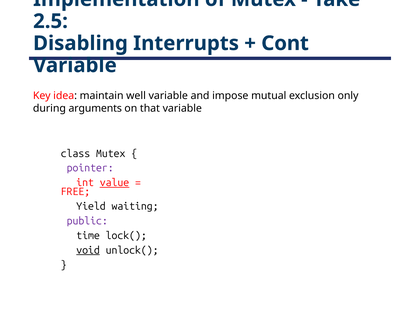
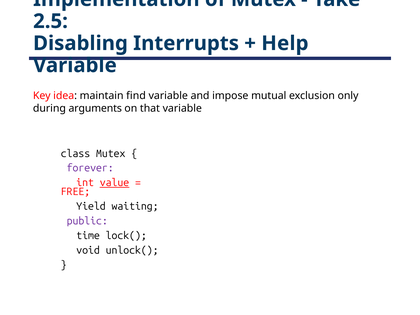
Cont: Cont -> Help
well: well -> find
pointer: pointer -> forever
void underline: present -> none
